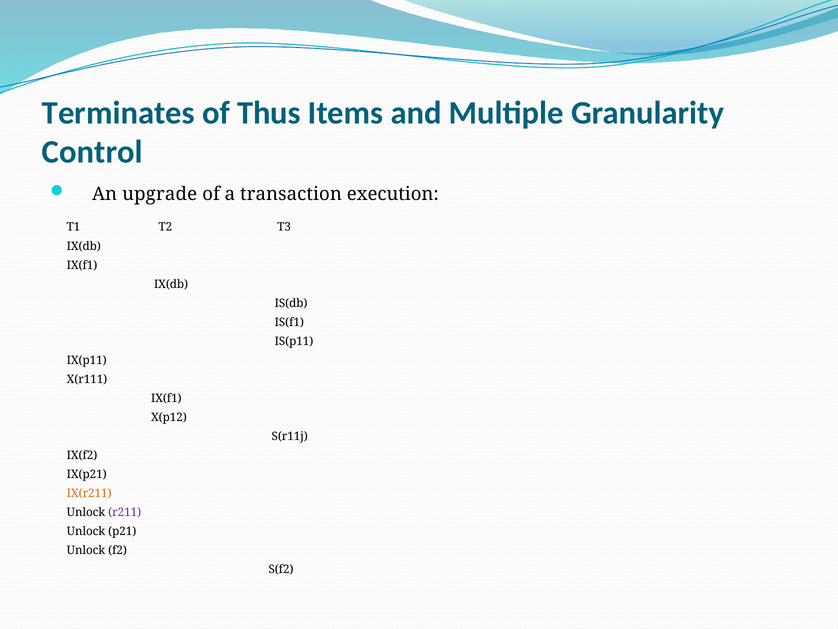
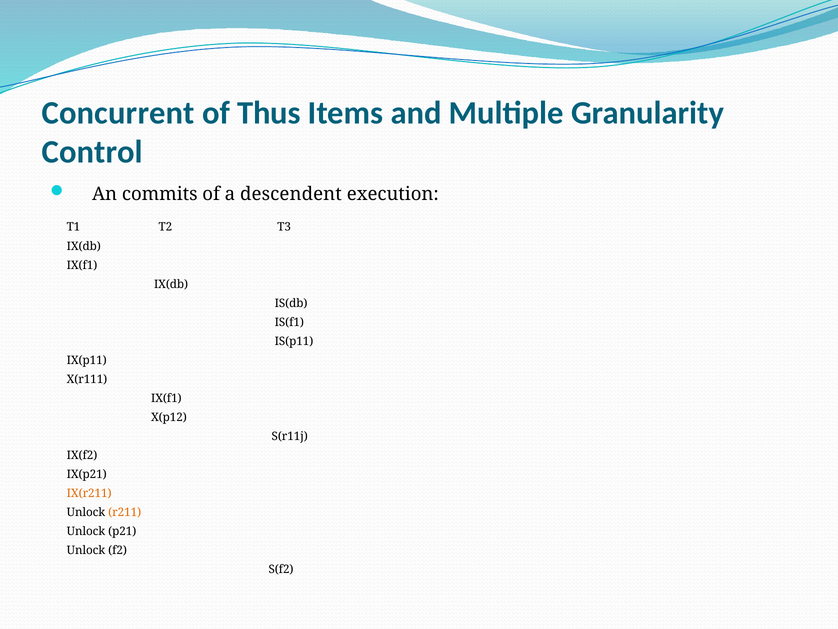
Terminates: Terminates -> Concurrent
upgrade: upgrade -> commits
transaction: transaction -> descendent
r211 colour: purple -> orange
